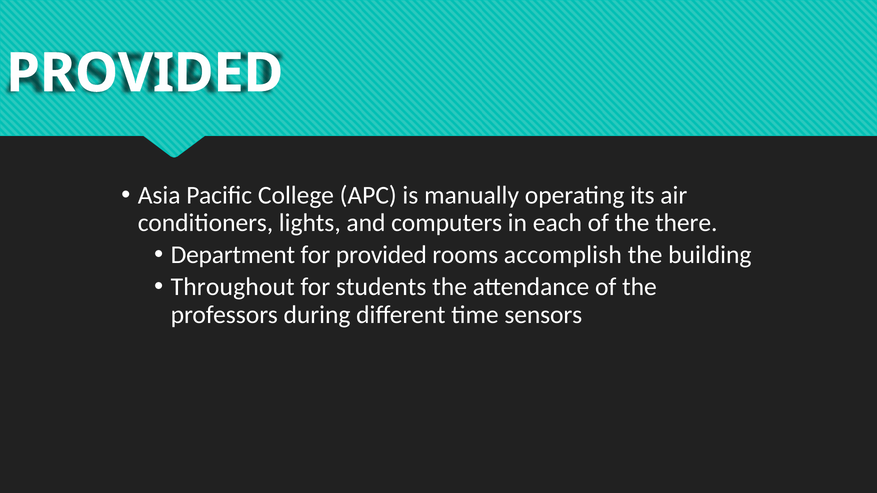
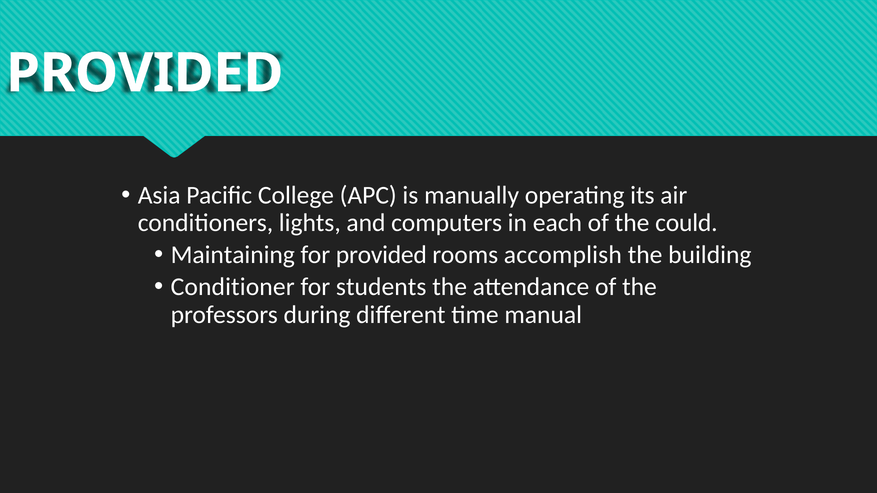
there: there -> could
Department: Department -> Maintaining
Throughout: Throughout -> Conditioner
sensors: sensors -> manual
